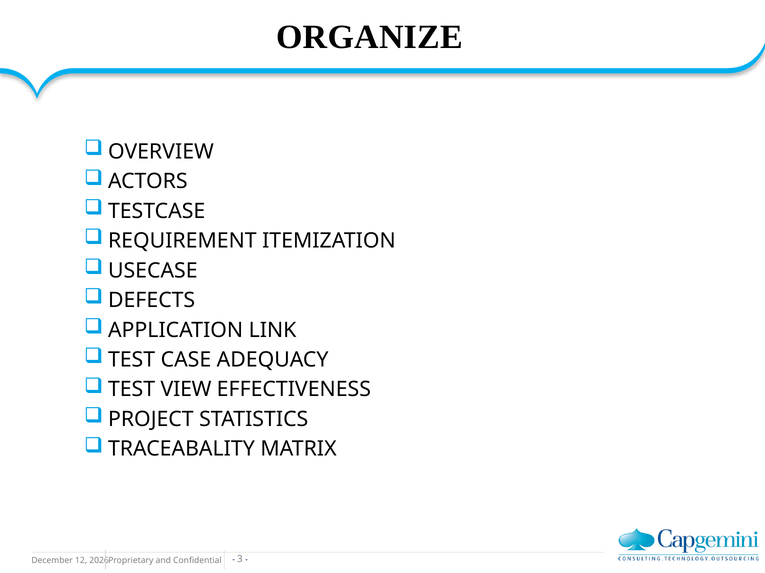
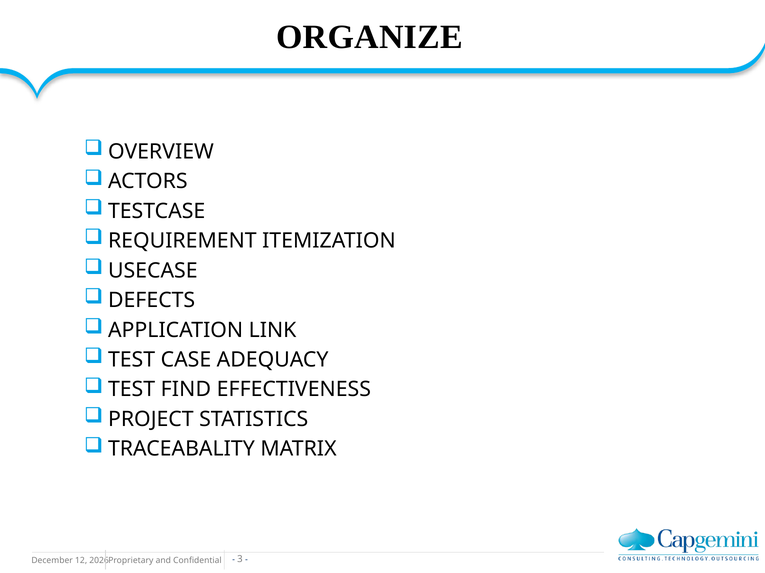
VIEW: VIEW -> FIND
